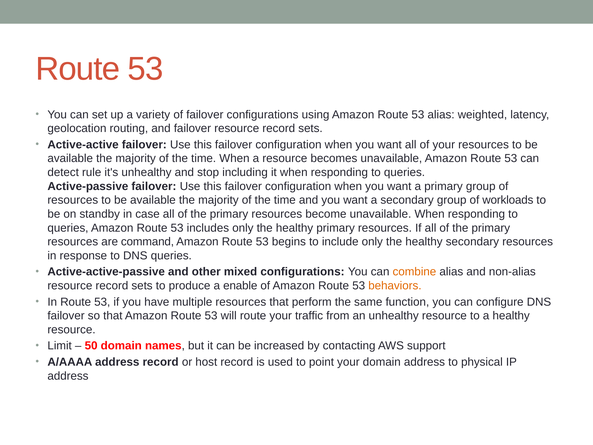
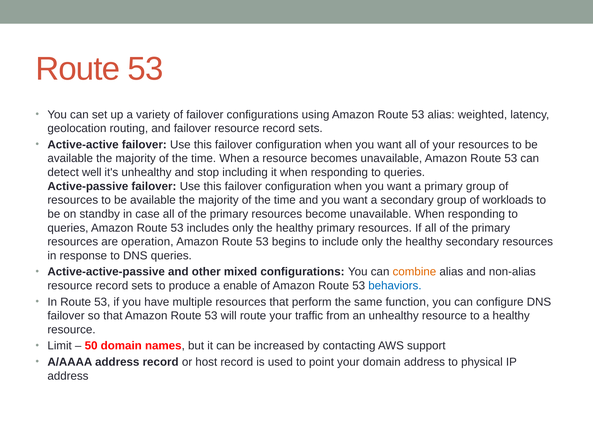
rule: rule -> well
command: command -> operation
behaviors colour: orange -> blue
